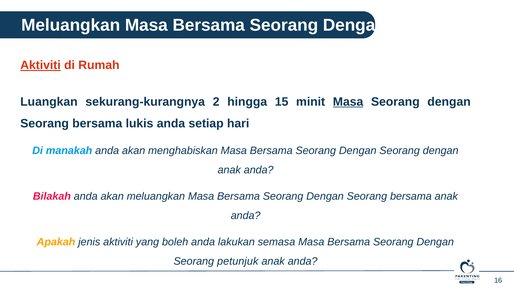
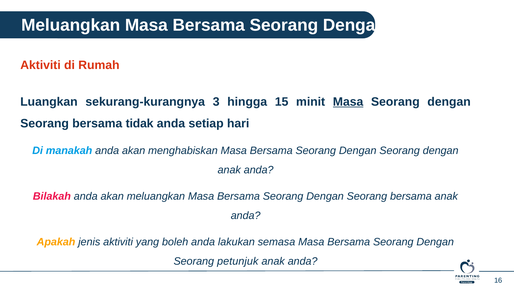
Aktiviti at (41, 65) underline: present -> none
2: 2 -> 3
lukis: lukis -> tidak
